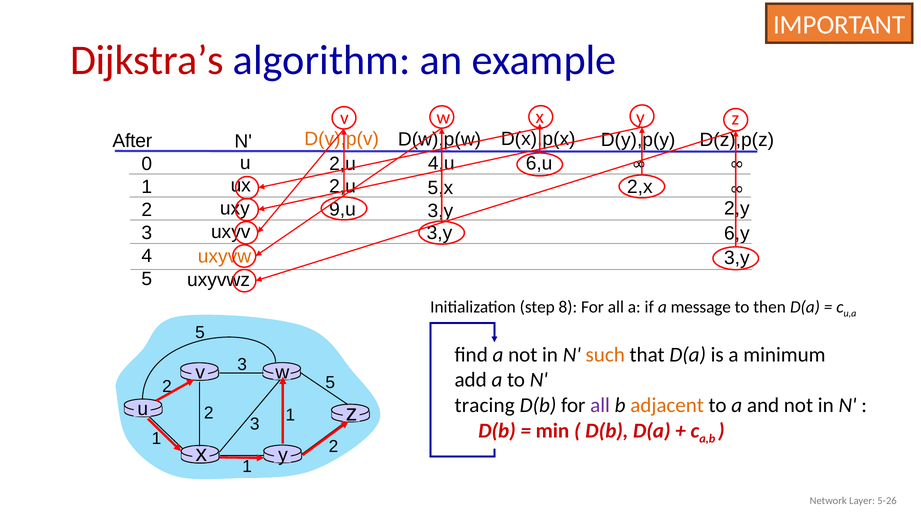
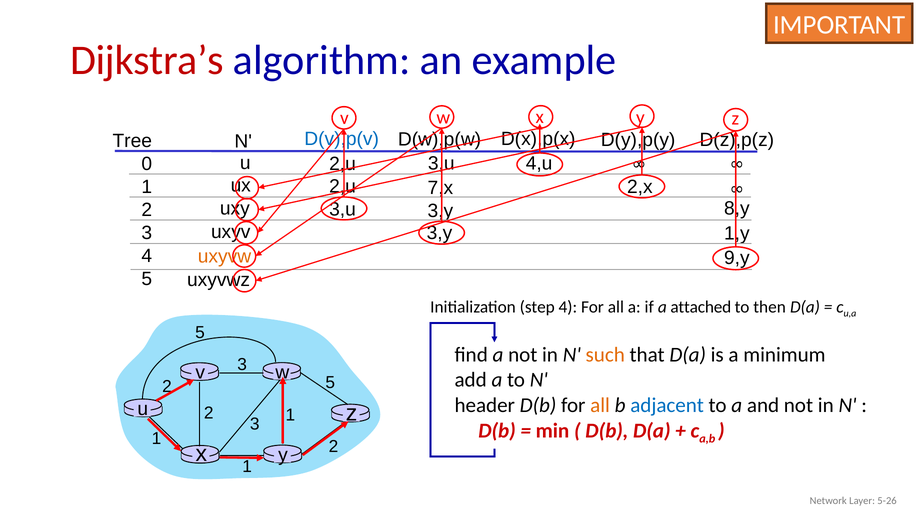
After: After -> Tree
D(v),p(v colour: orange -> blue
4,u at (441, 164): 4,u -> 3,u
6,u: 6,u -> 4,u
5,x: 5,x -> 7,x
2,y: 2,y -> 8,y
9,u at (342, 210): 9,u -> 3,u
6,y: 6,y -> 1,y
3,y at (737, 258): 3,y -> 9,y
step 8: 8 -> 4
message: message -> attached
tracing: tracing -> header
all at (600, 405) colour: purple -> orange
adjacent colour: orange -> blue
